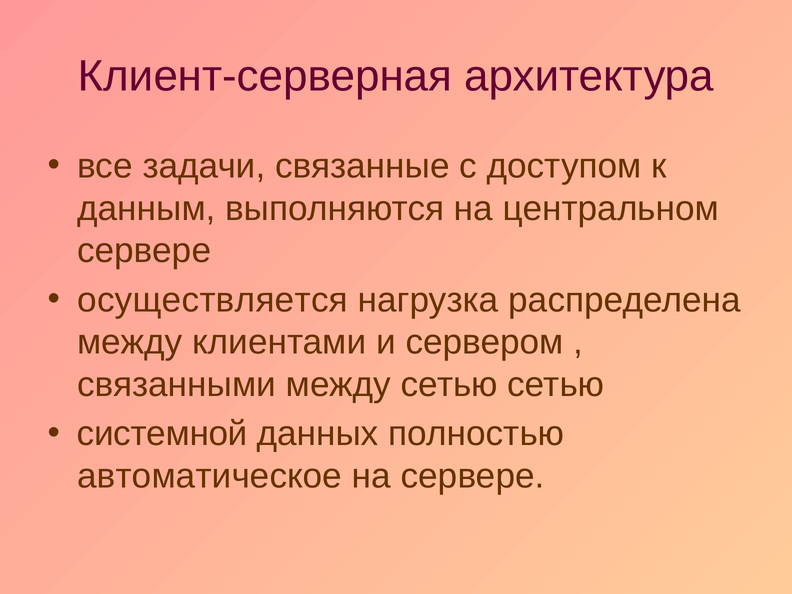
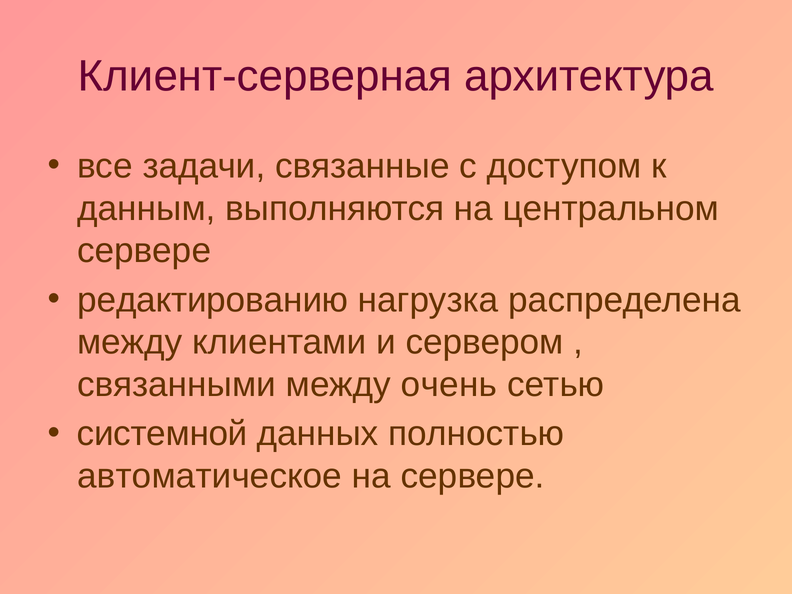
осуществляется: осуществляется -> редактированию
между сетью: сетью -> очень
